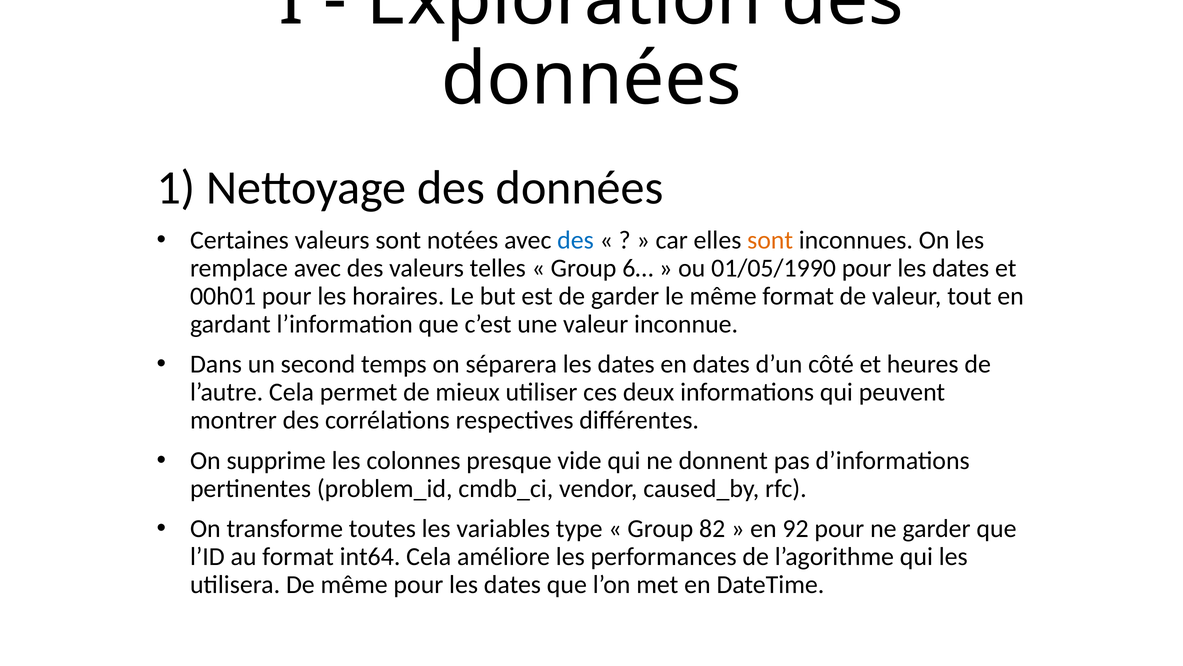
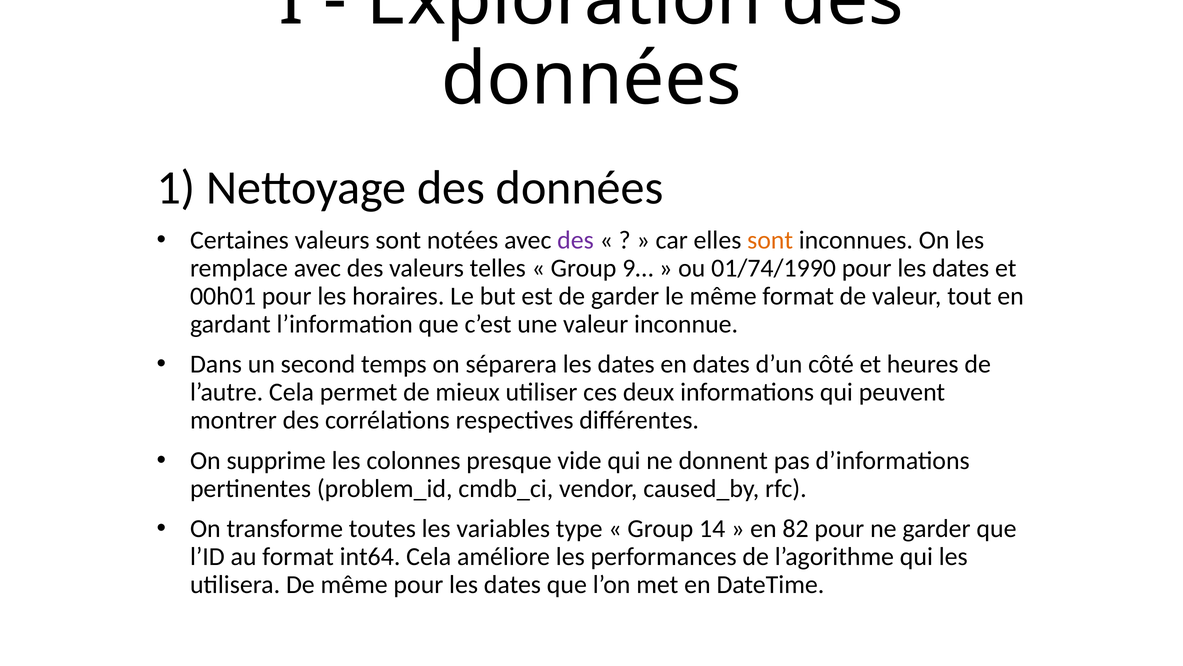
des at (576, 240) colour: blue -> purple
6…: 6… -> 9…
01/05/1990: 01/05/1990 -> 01/74/1990
82: 82 -> 14
92: 92 -> 82
